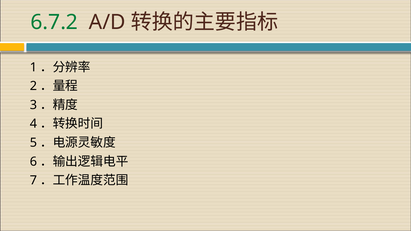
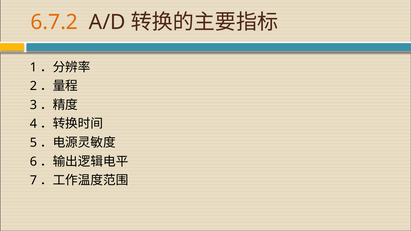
6.7.2 colour: green -> orange
